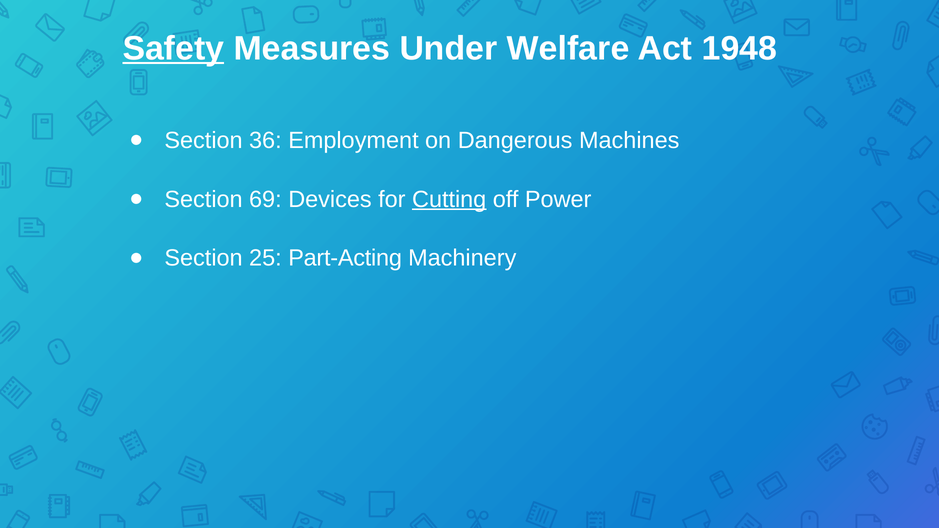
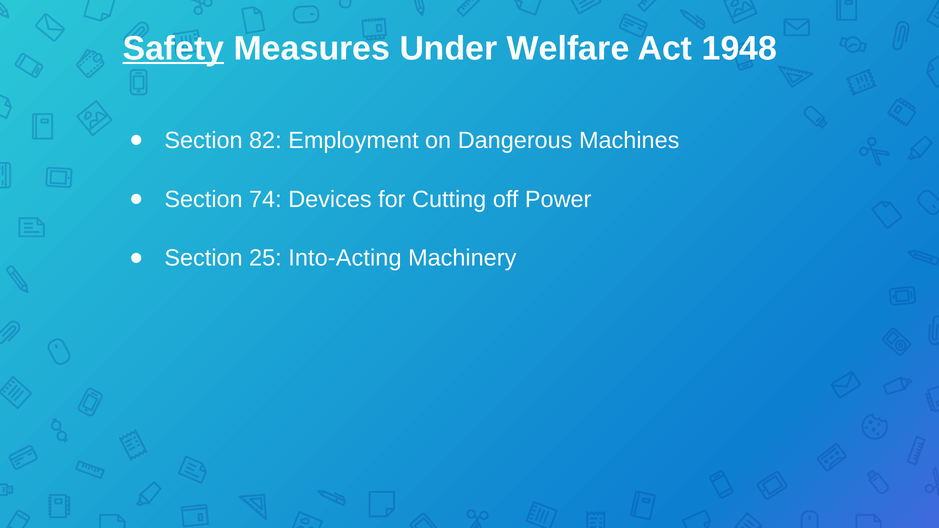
36: 36 -> 82
69: 69 -> 74
Cutting underline: present -> none
Part-Acting: Part-Acting -> Into-Acting
